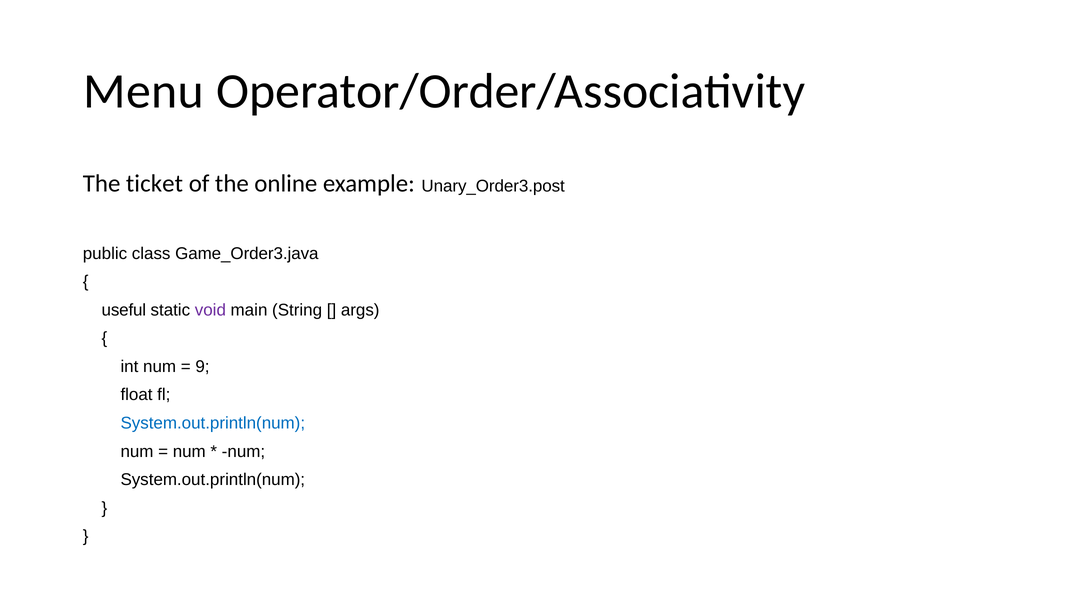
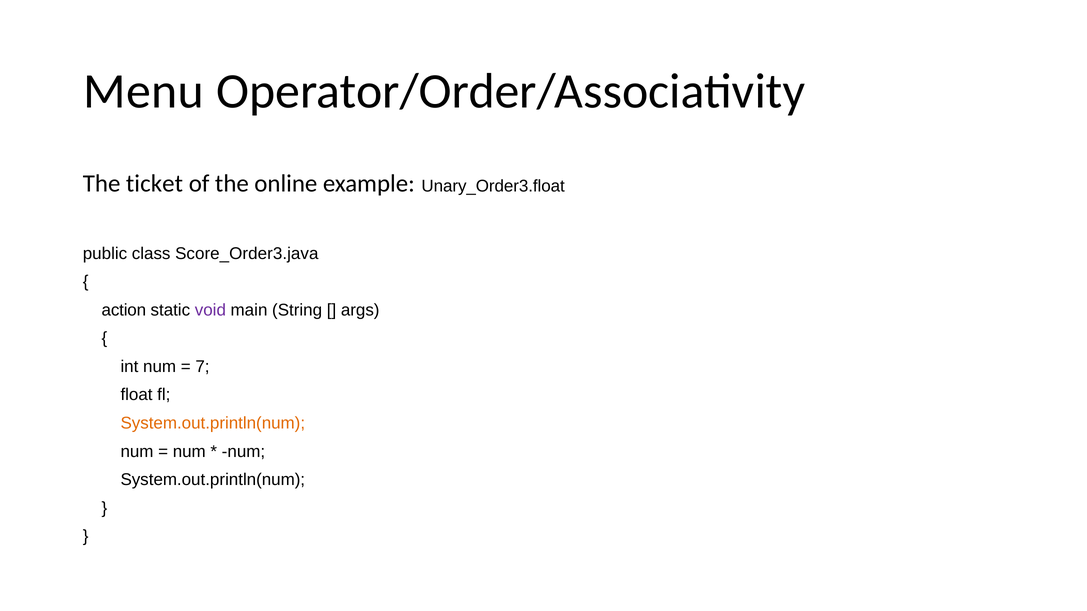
Unary_Order3.post: Unary_Order3.post -> Unary_Order3.float
Game_Order3.java: Game_Order3.java -> Score_Order3.java
useful: useful -> action
9: 9 -> 7
System.out.println(num at (213, 423) colour: blue -> orange
